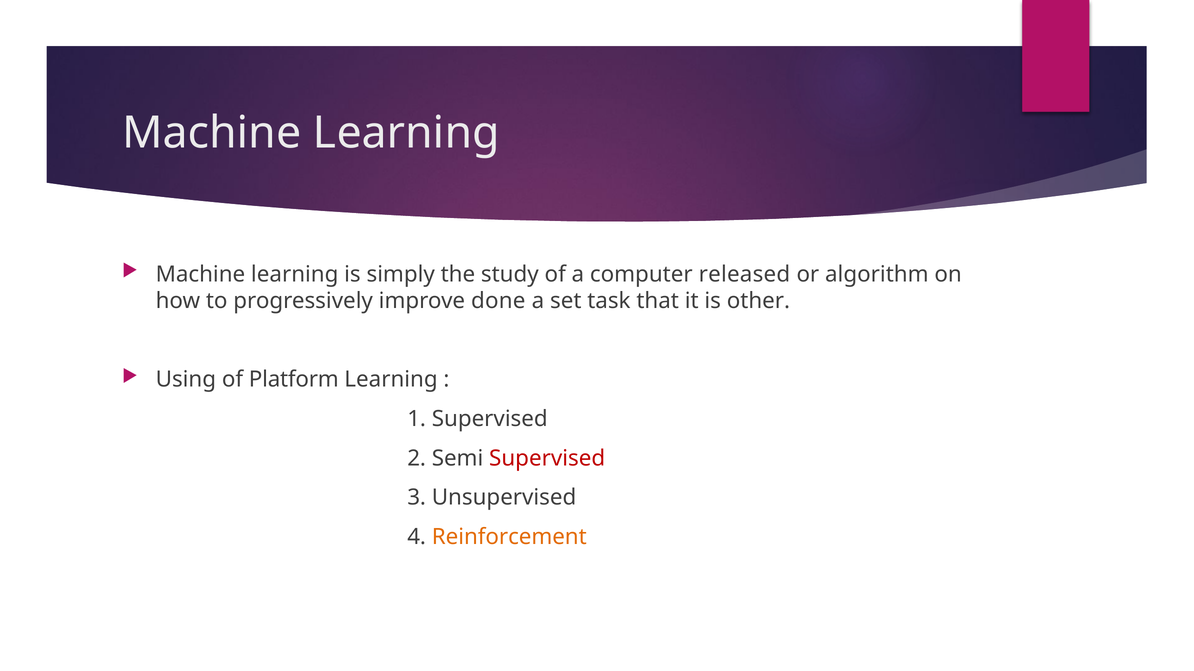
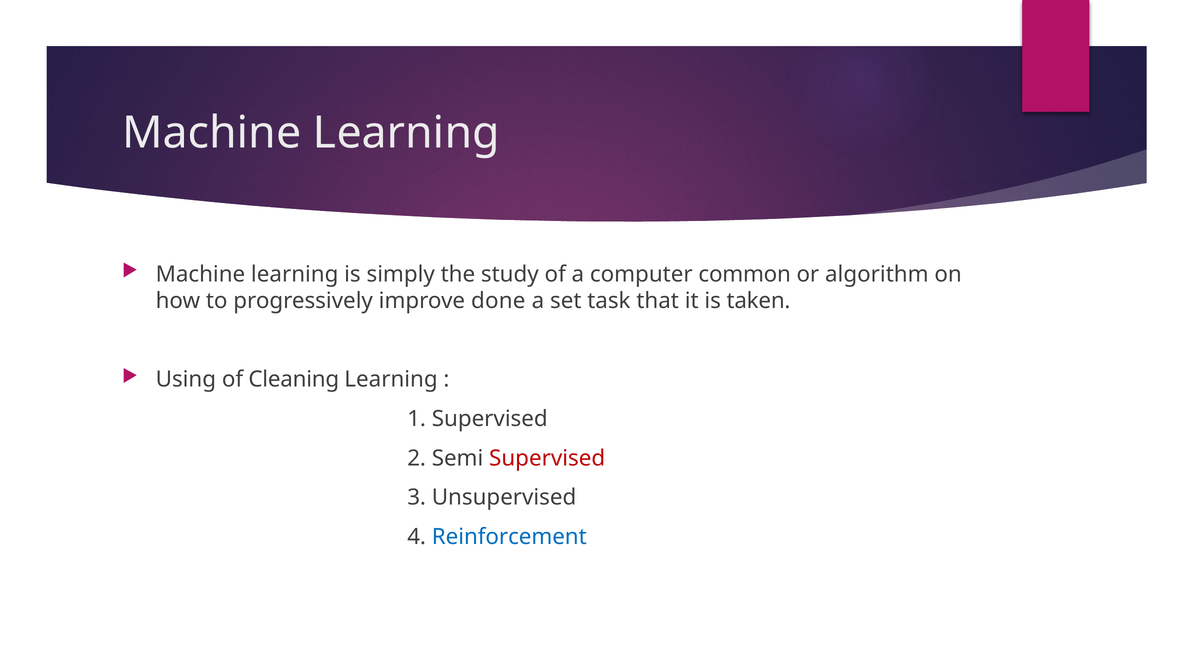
released: released -> common
other: other -> taken
Platform: Platform -> Cleaning
Reinforcement colour: orange -> blue
